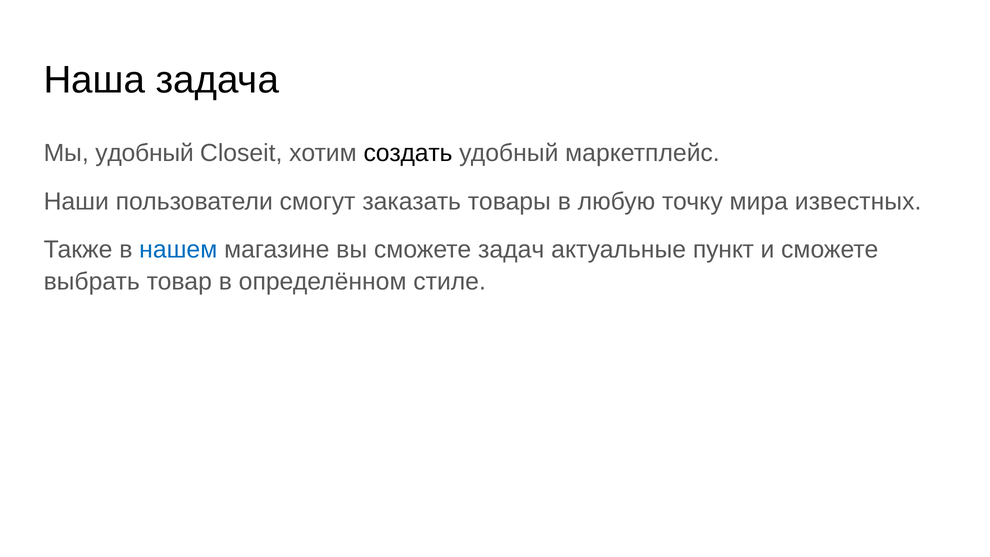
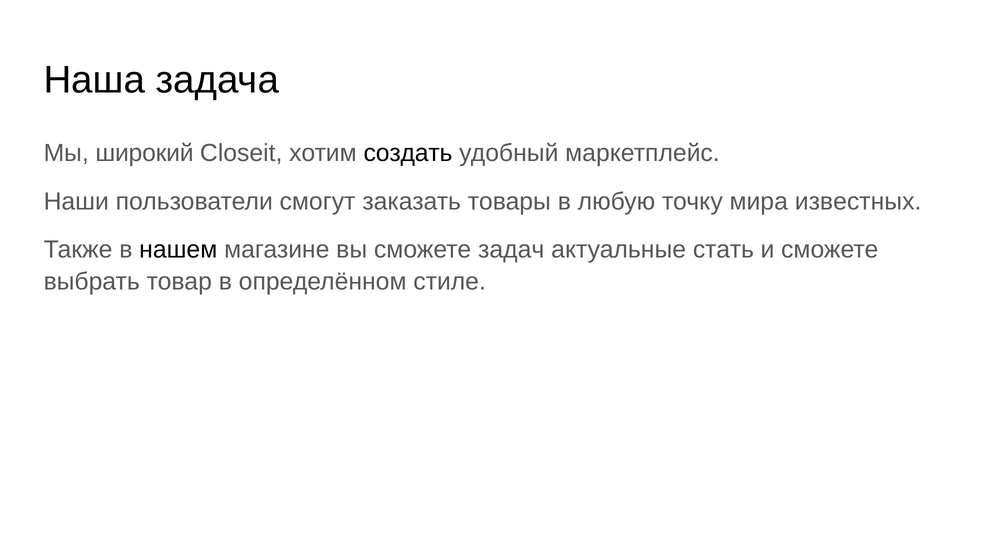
Мы удобный: удобный -> широкий
нашем colour: blue -> black
пункт: пункт -> стать
